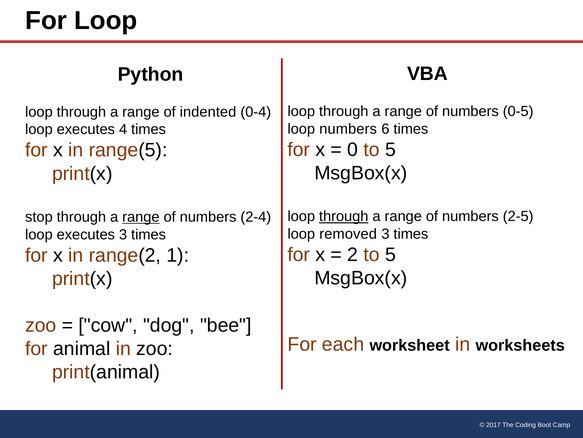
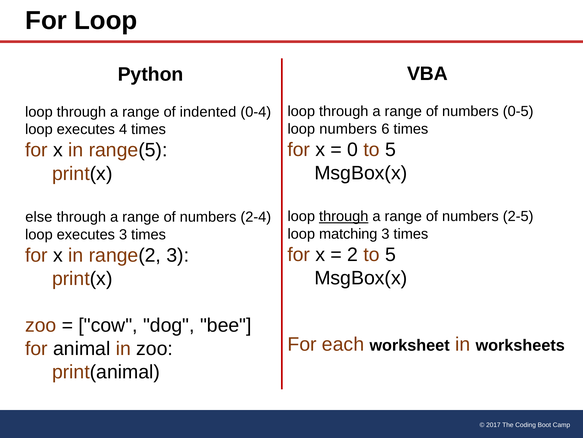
stop: stop -> else
range at (141, 217) underline: present -> none
removed: removed -> matching
range(2 1: 1 -> 3
